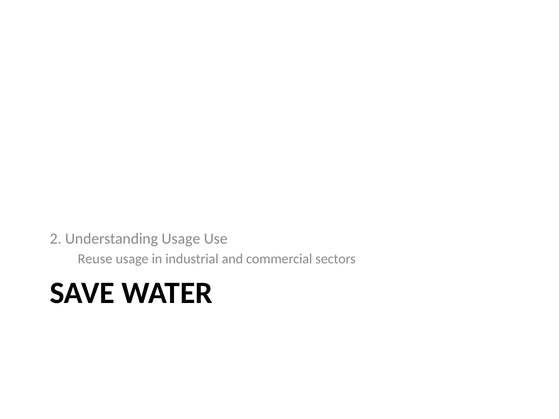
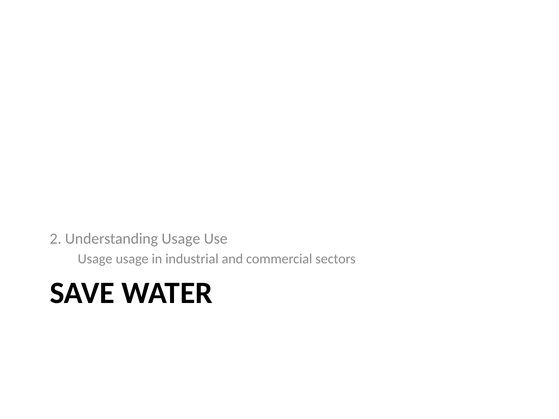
Reuse at (95, 259): Reuse -> Usage
